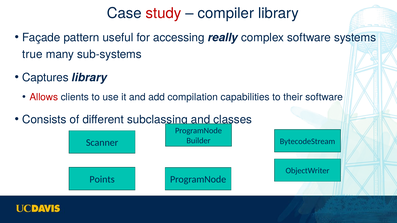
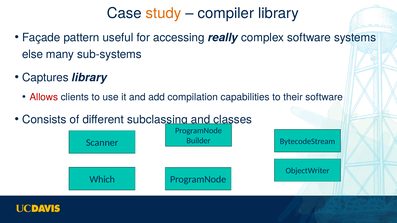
study colour: red -> orange
true: true -> else
Points: Points -> Which
